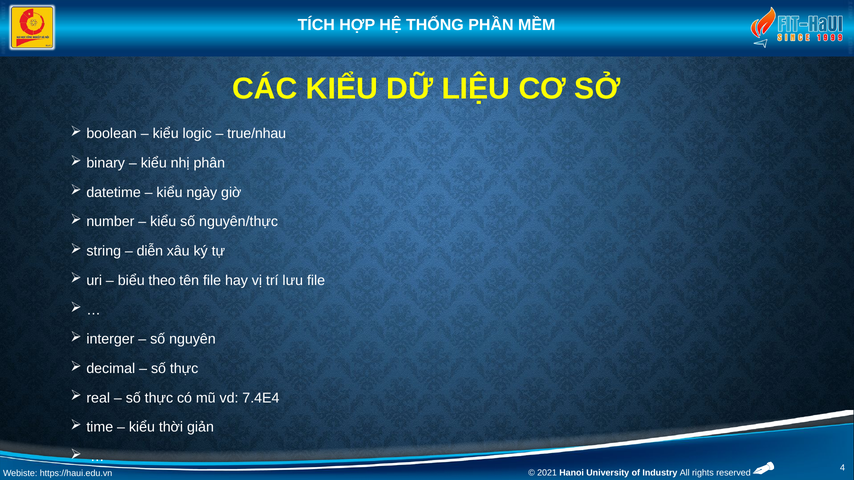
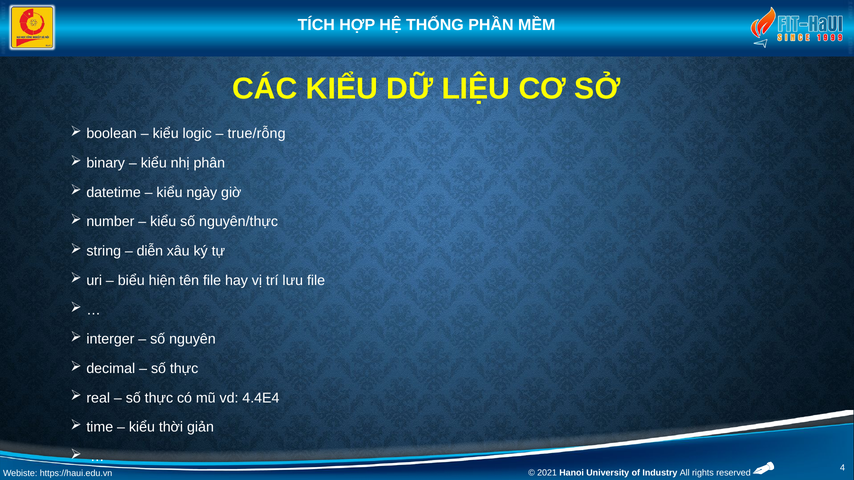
true/nhau: true/nhau -> true/rỗng
theo: theo -> hiện
7.4E4: 7.4E4 -> 4.4E4
